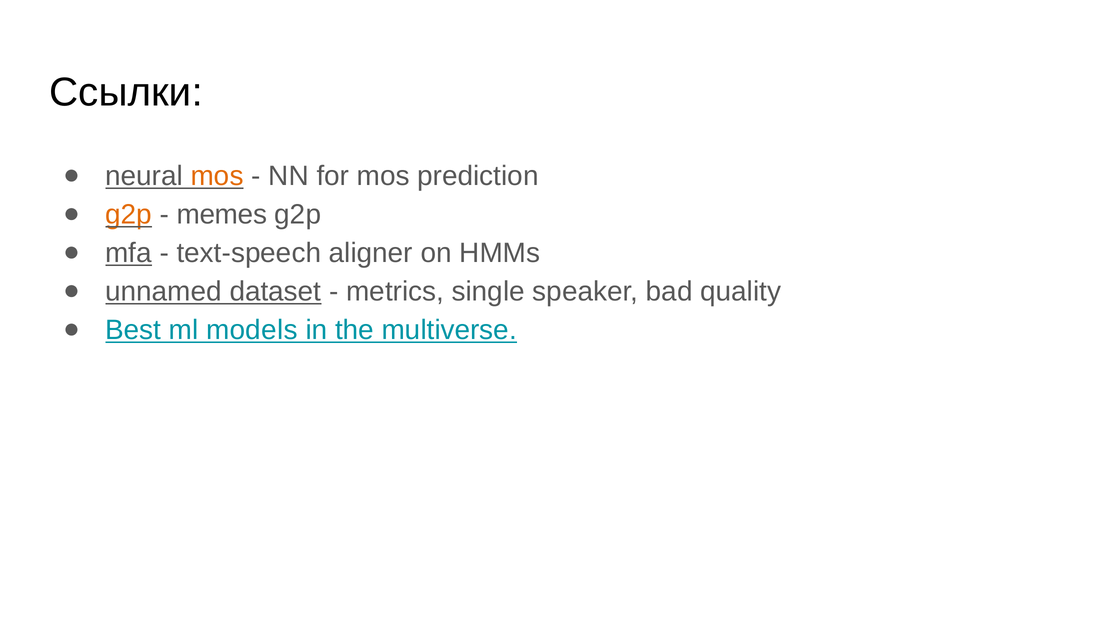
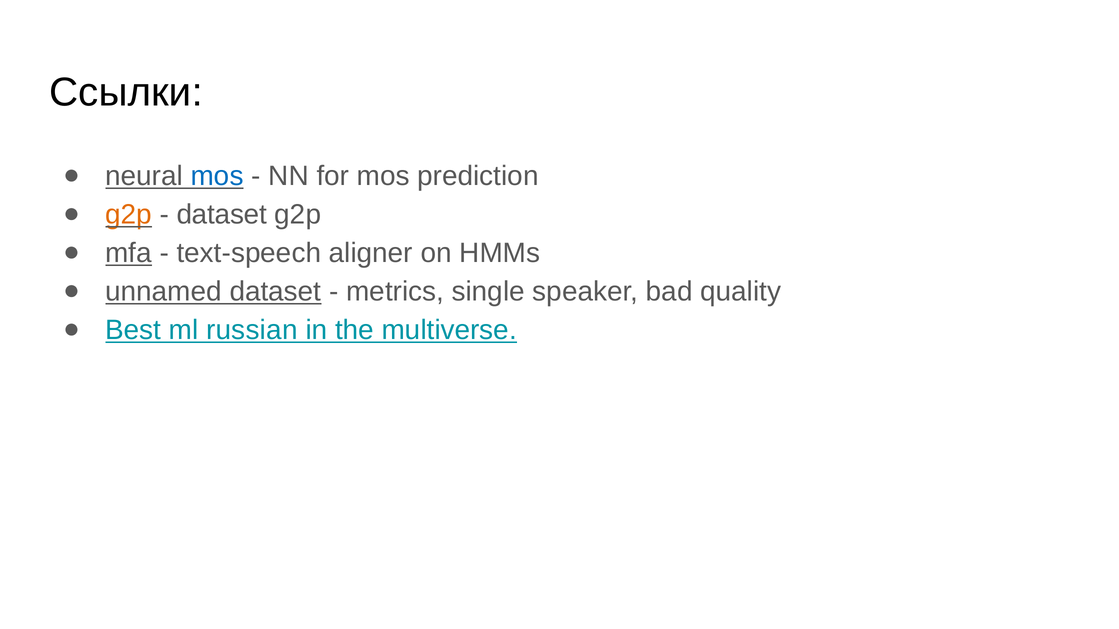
mos at (217, 176) colour: orange -> blue
memes at (222, 215): memes -> dataset
models: models -> russian
